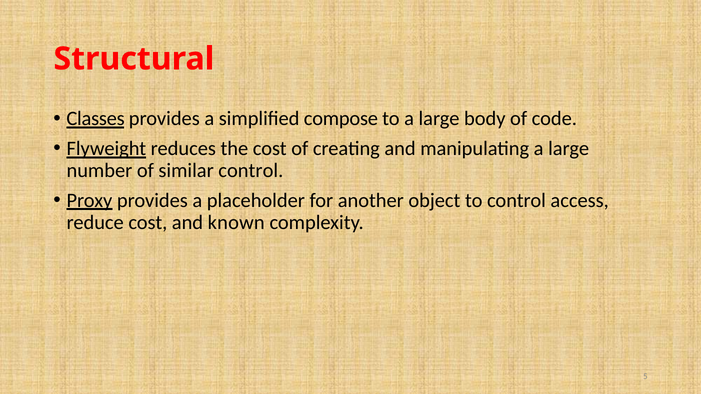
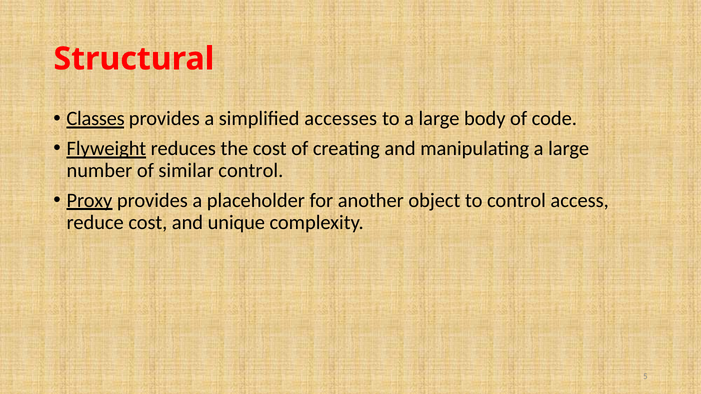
compose: compose -> accesses
known: known -> unique
